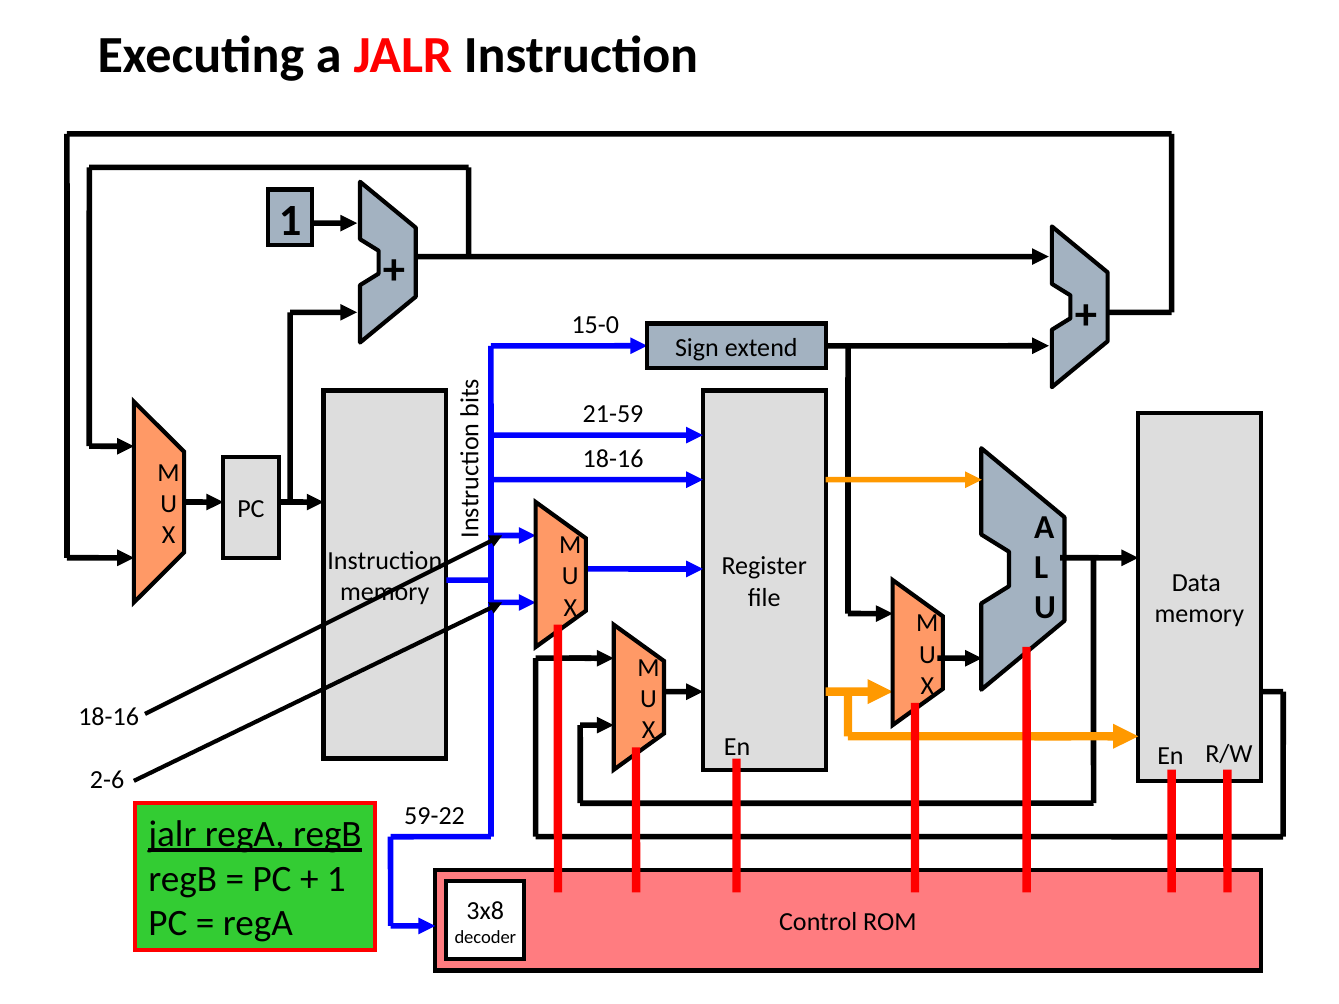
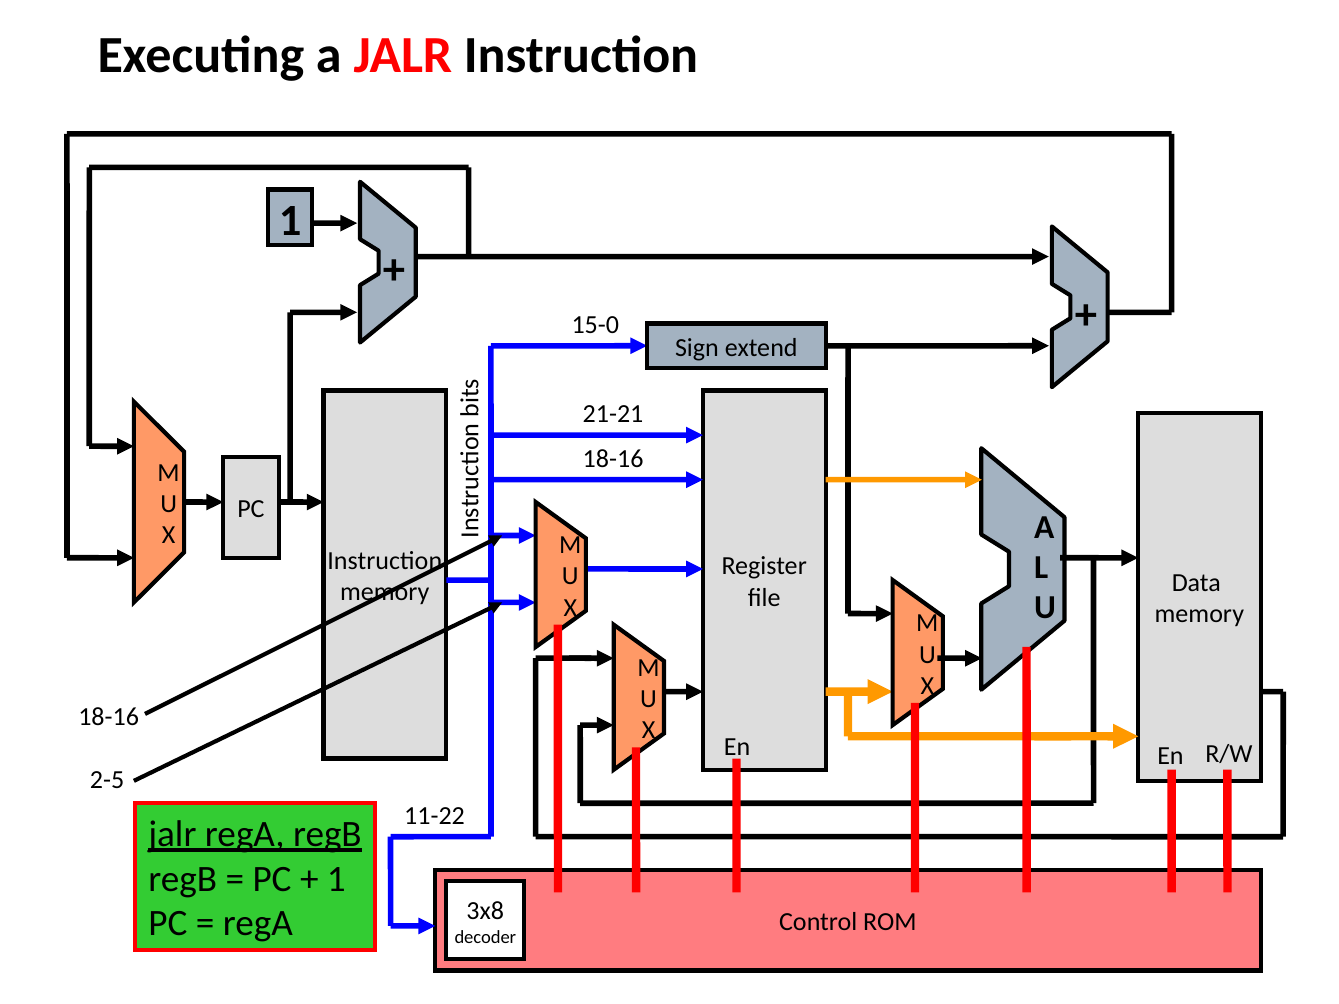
21-59: 21-59 -> 21-21
2-6: 2-6 -> 2-5
59-22: 59-22 -> 11-22
